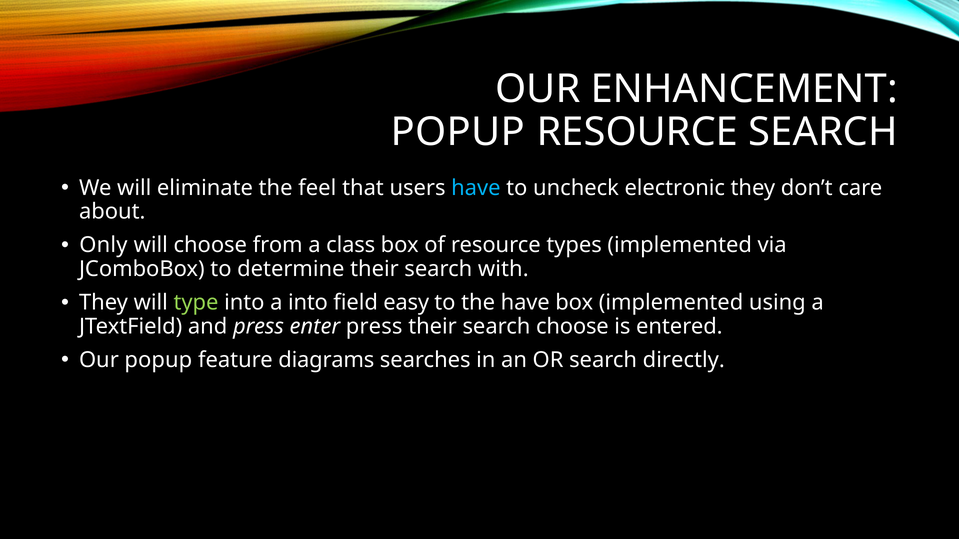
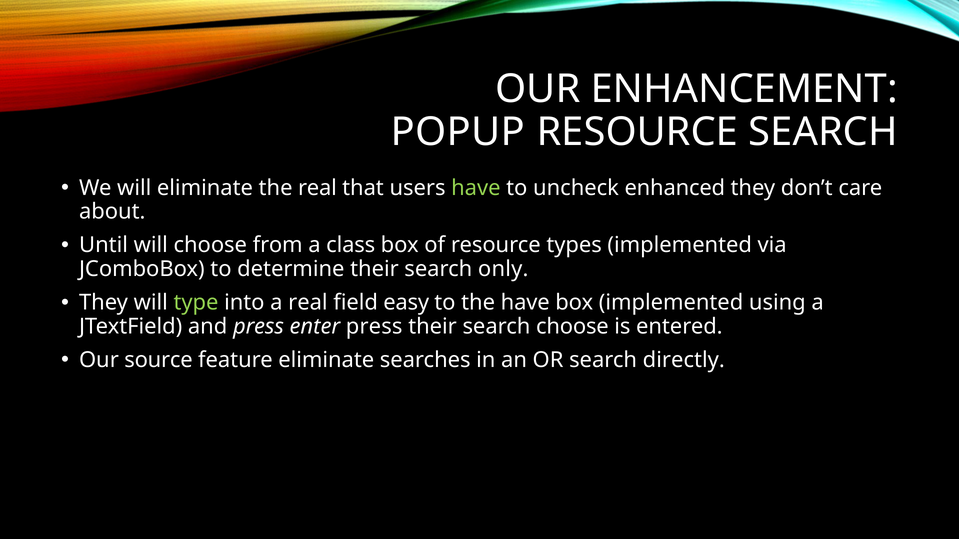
the feel: feel -> real
have at (476, 188) colour: light blue -> light green
electronic: electronic -> enhanced
Only: Only -> Until
with: with -> only
a into: into -> real
Our popup: popup -> source
feature diagrams: diagrams -> eliminate
